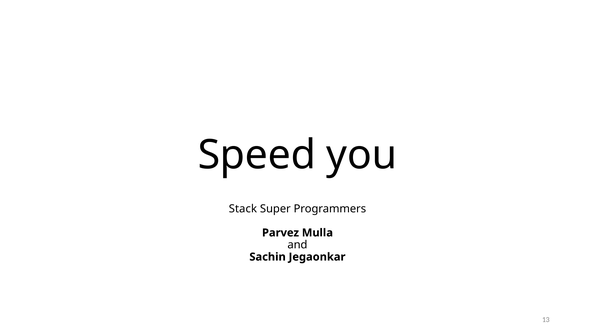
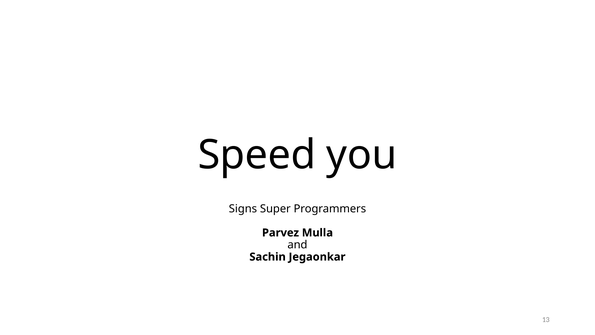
Stack: Stack -> Signs
